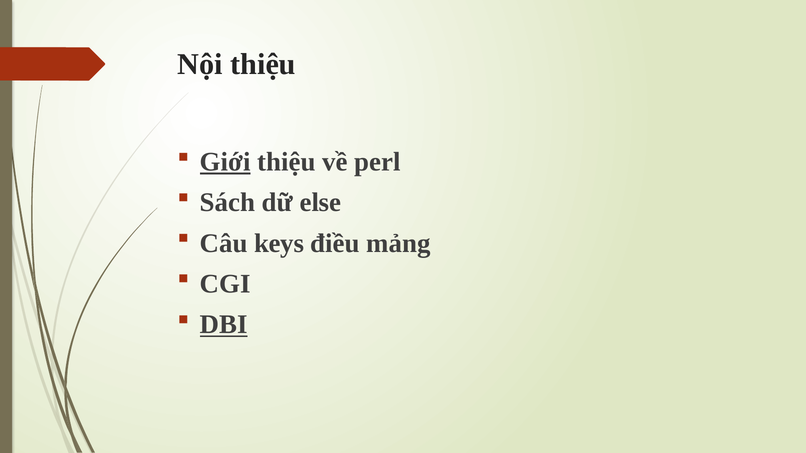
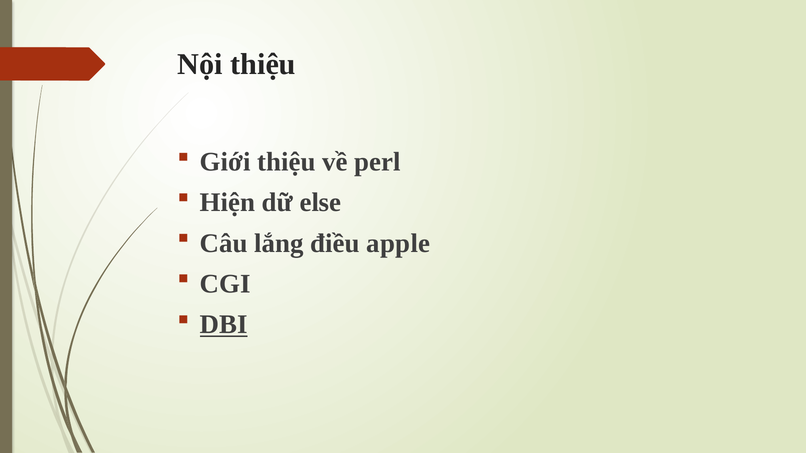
Giới underline: present -> none
Sách: Sách -> Hiện
keys: keys -> lắng
mảng: mảng -> apple
